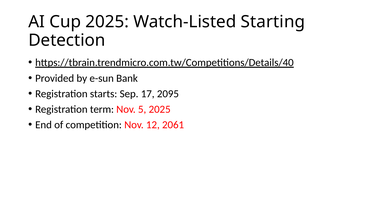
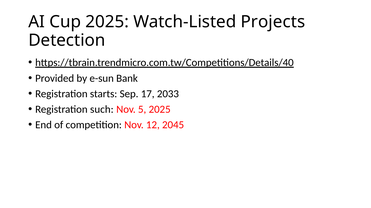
Starting: Starting -> Projects
2095: 2095 -> 2033
term: term -> such
2061: 2061 -> 2045
